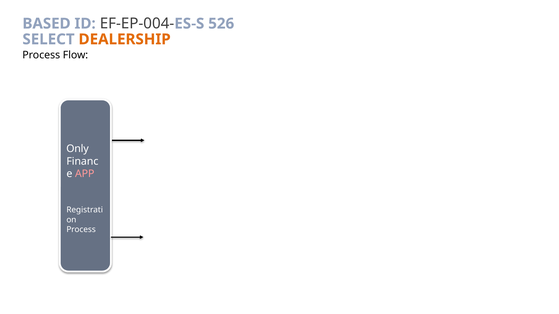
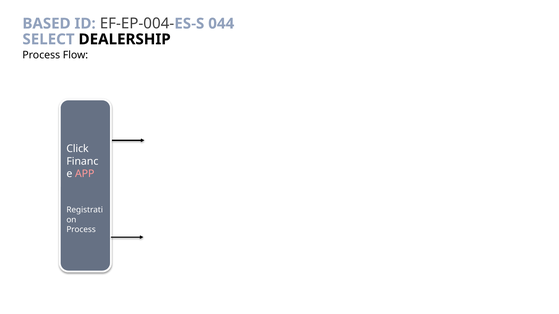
526: 526 -> 044
DEALERSHIP colour: orange -> black
Only: Only -> Click
